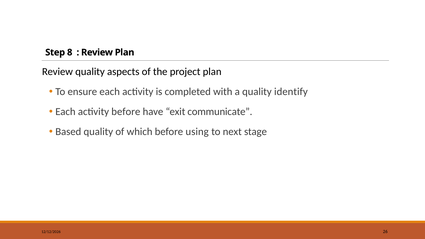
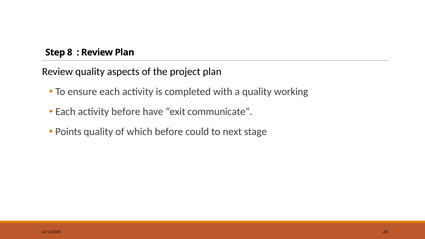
identify: identify -> working
Based: Based -> Points
using: using -> could
